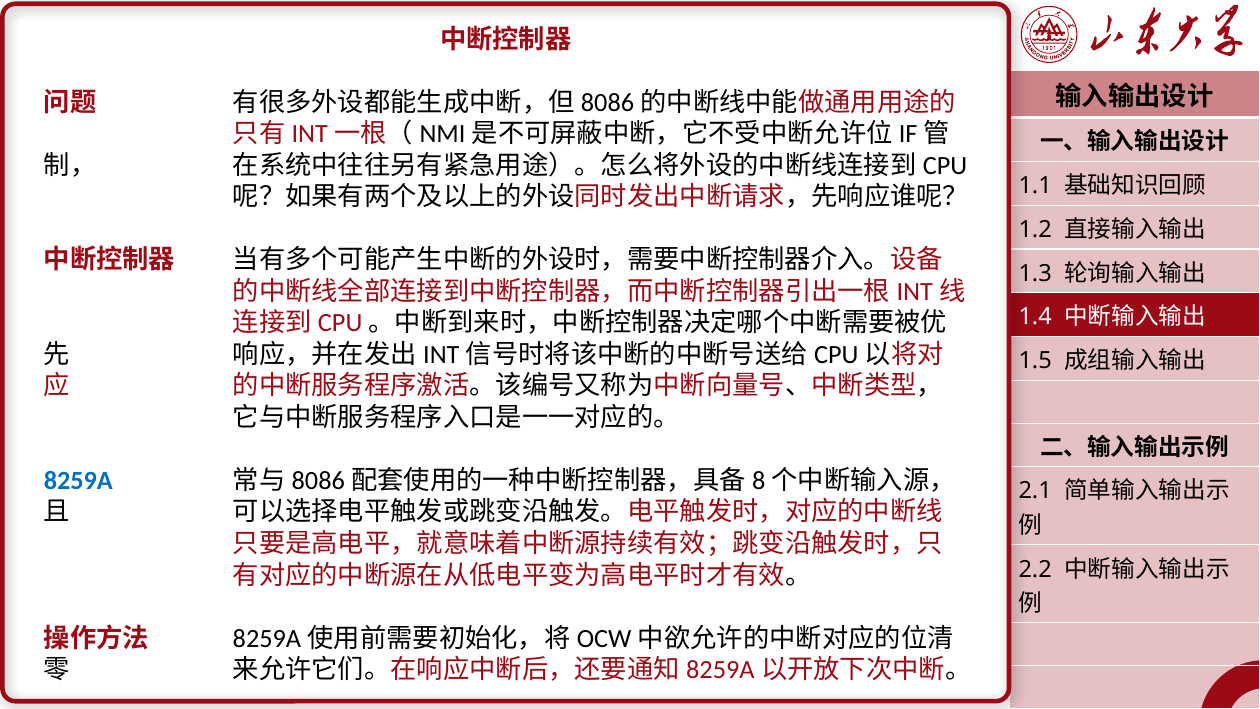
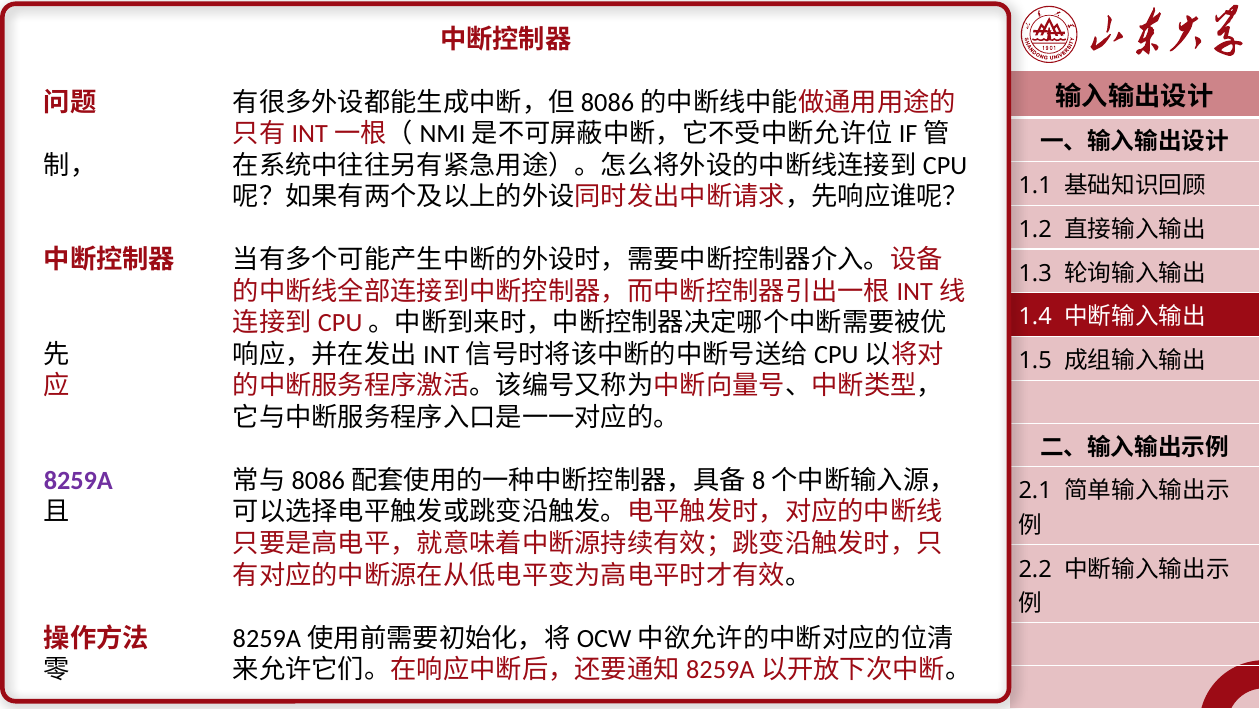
8259A colour: blue -> purple
